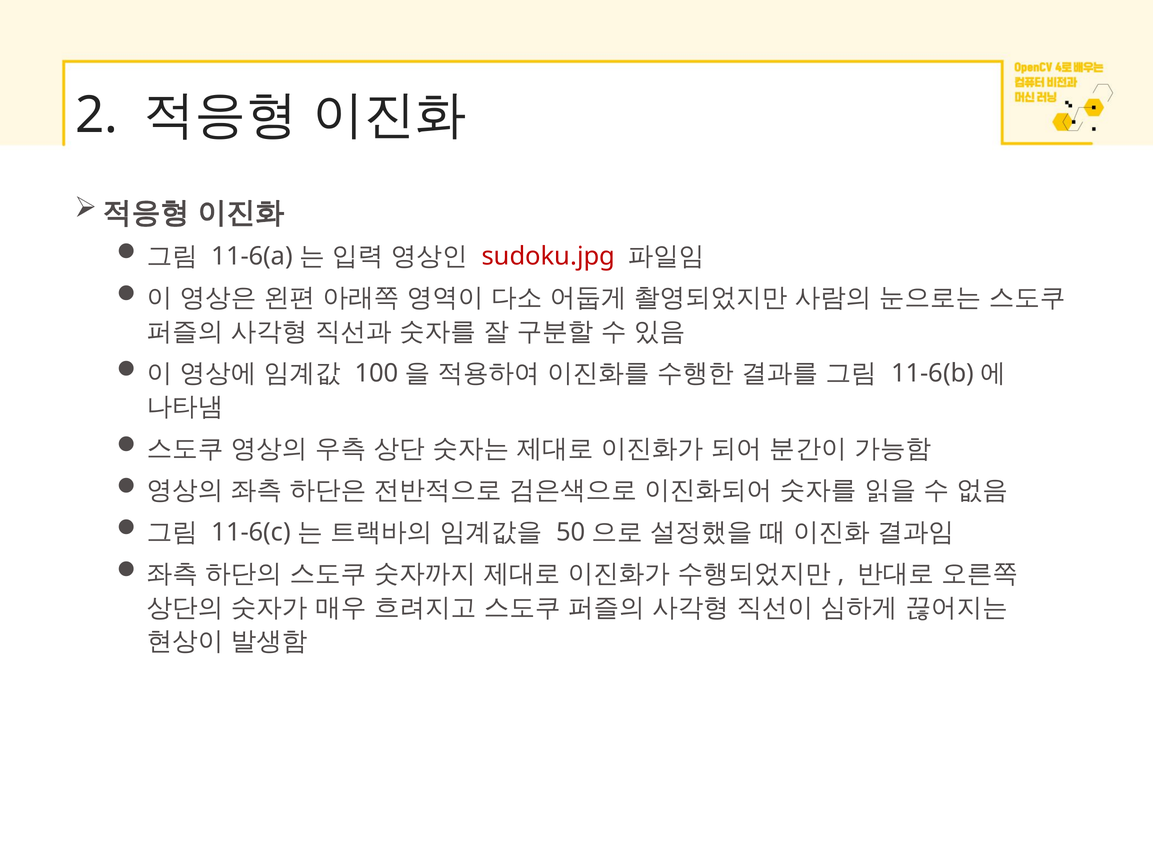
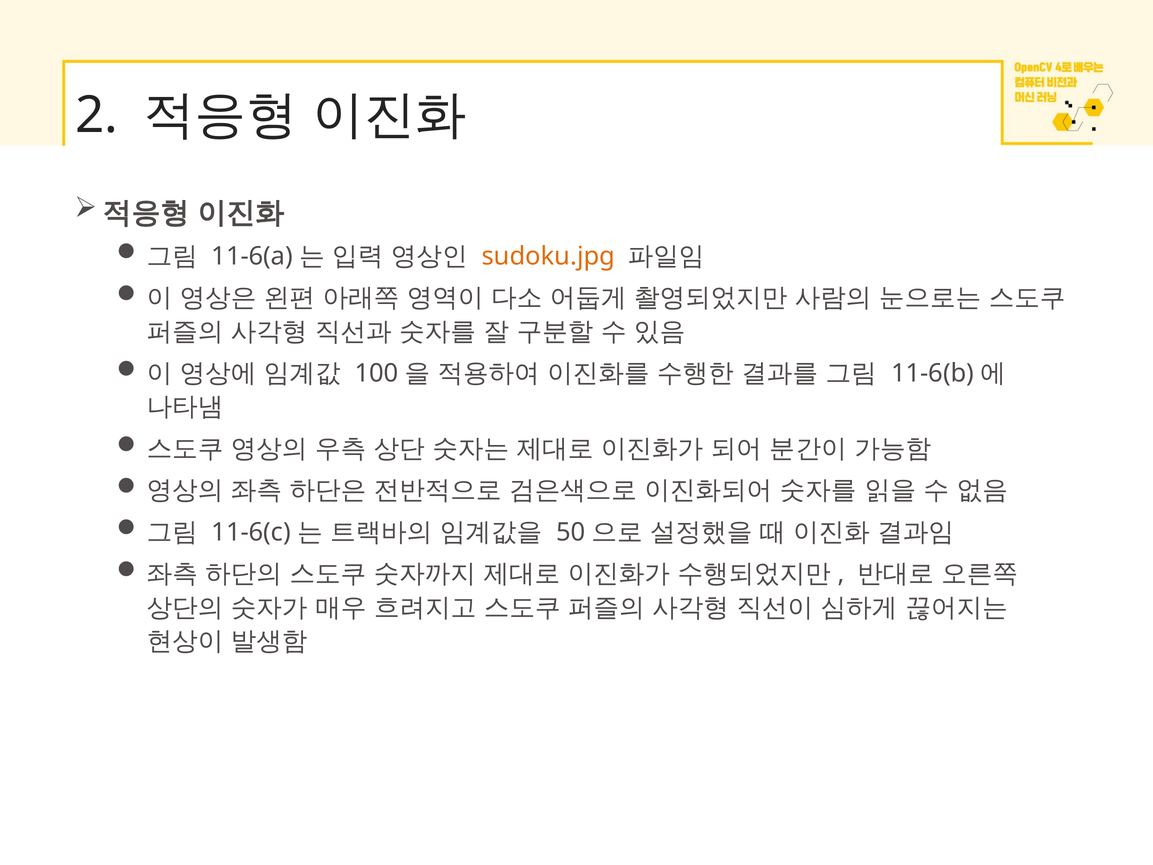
sudoku.jpg colour: red -> orange
